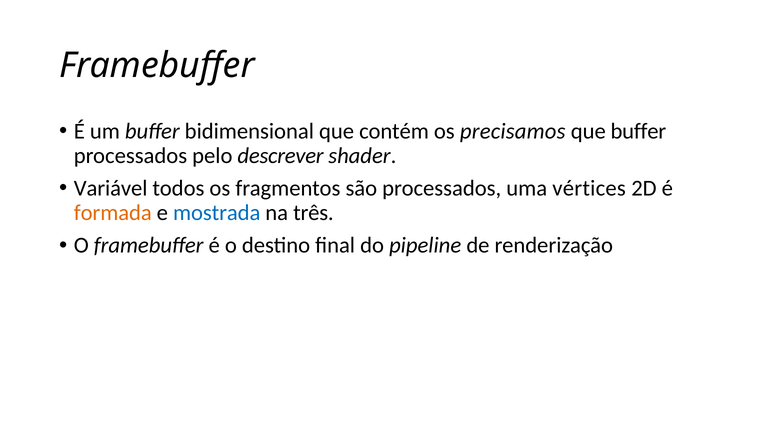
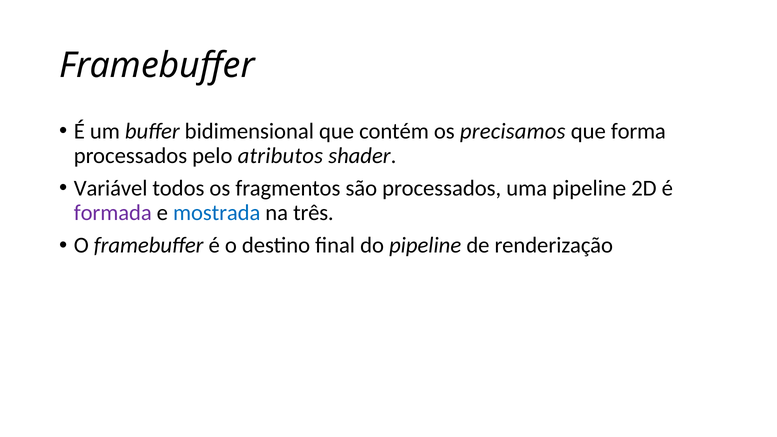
que buffer: buffer -> forma
descrever: descrever -> atributos
uma vértices: vértices -> pipeline
formada colour: orange -> purple
